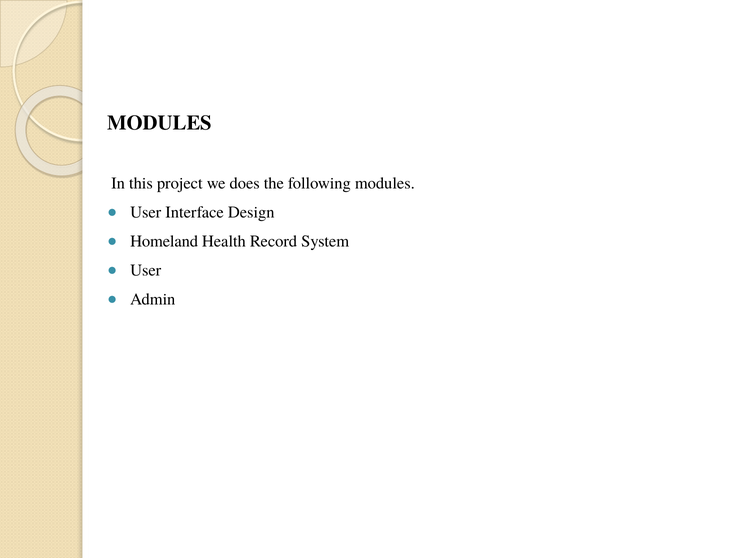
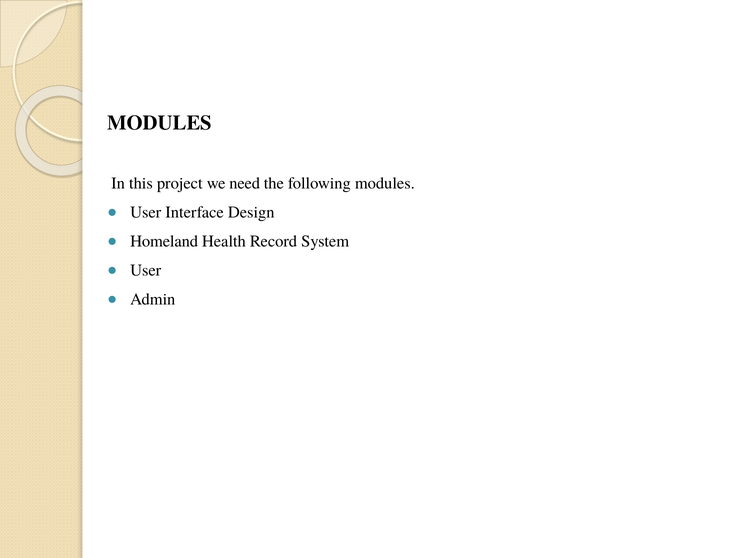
does: does -> need
